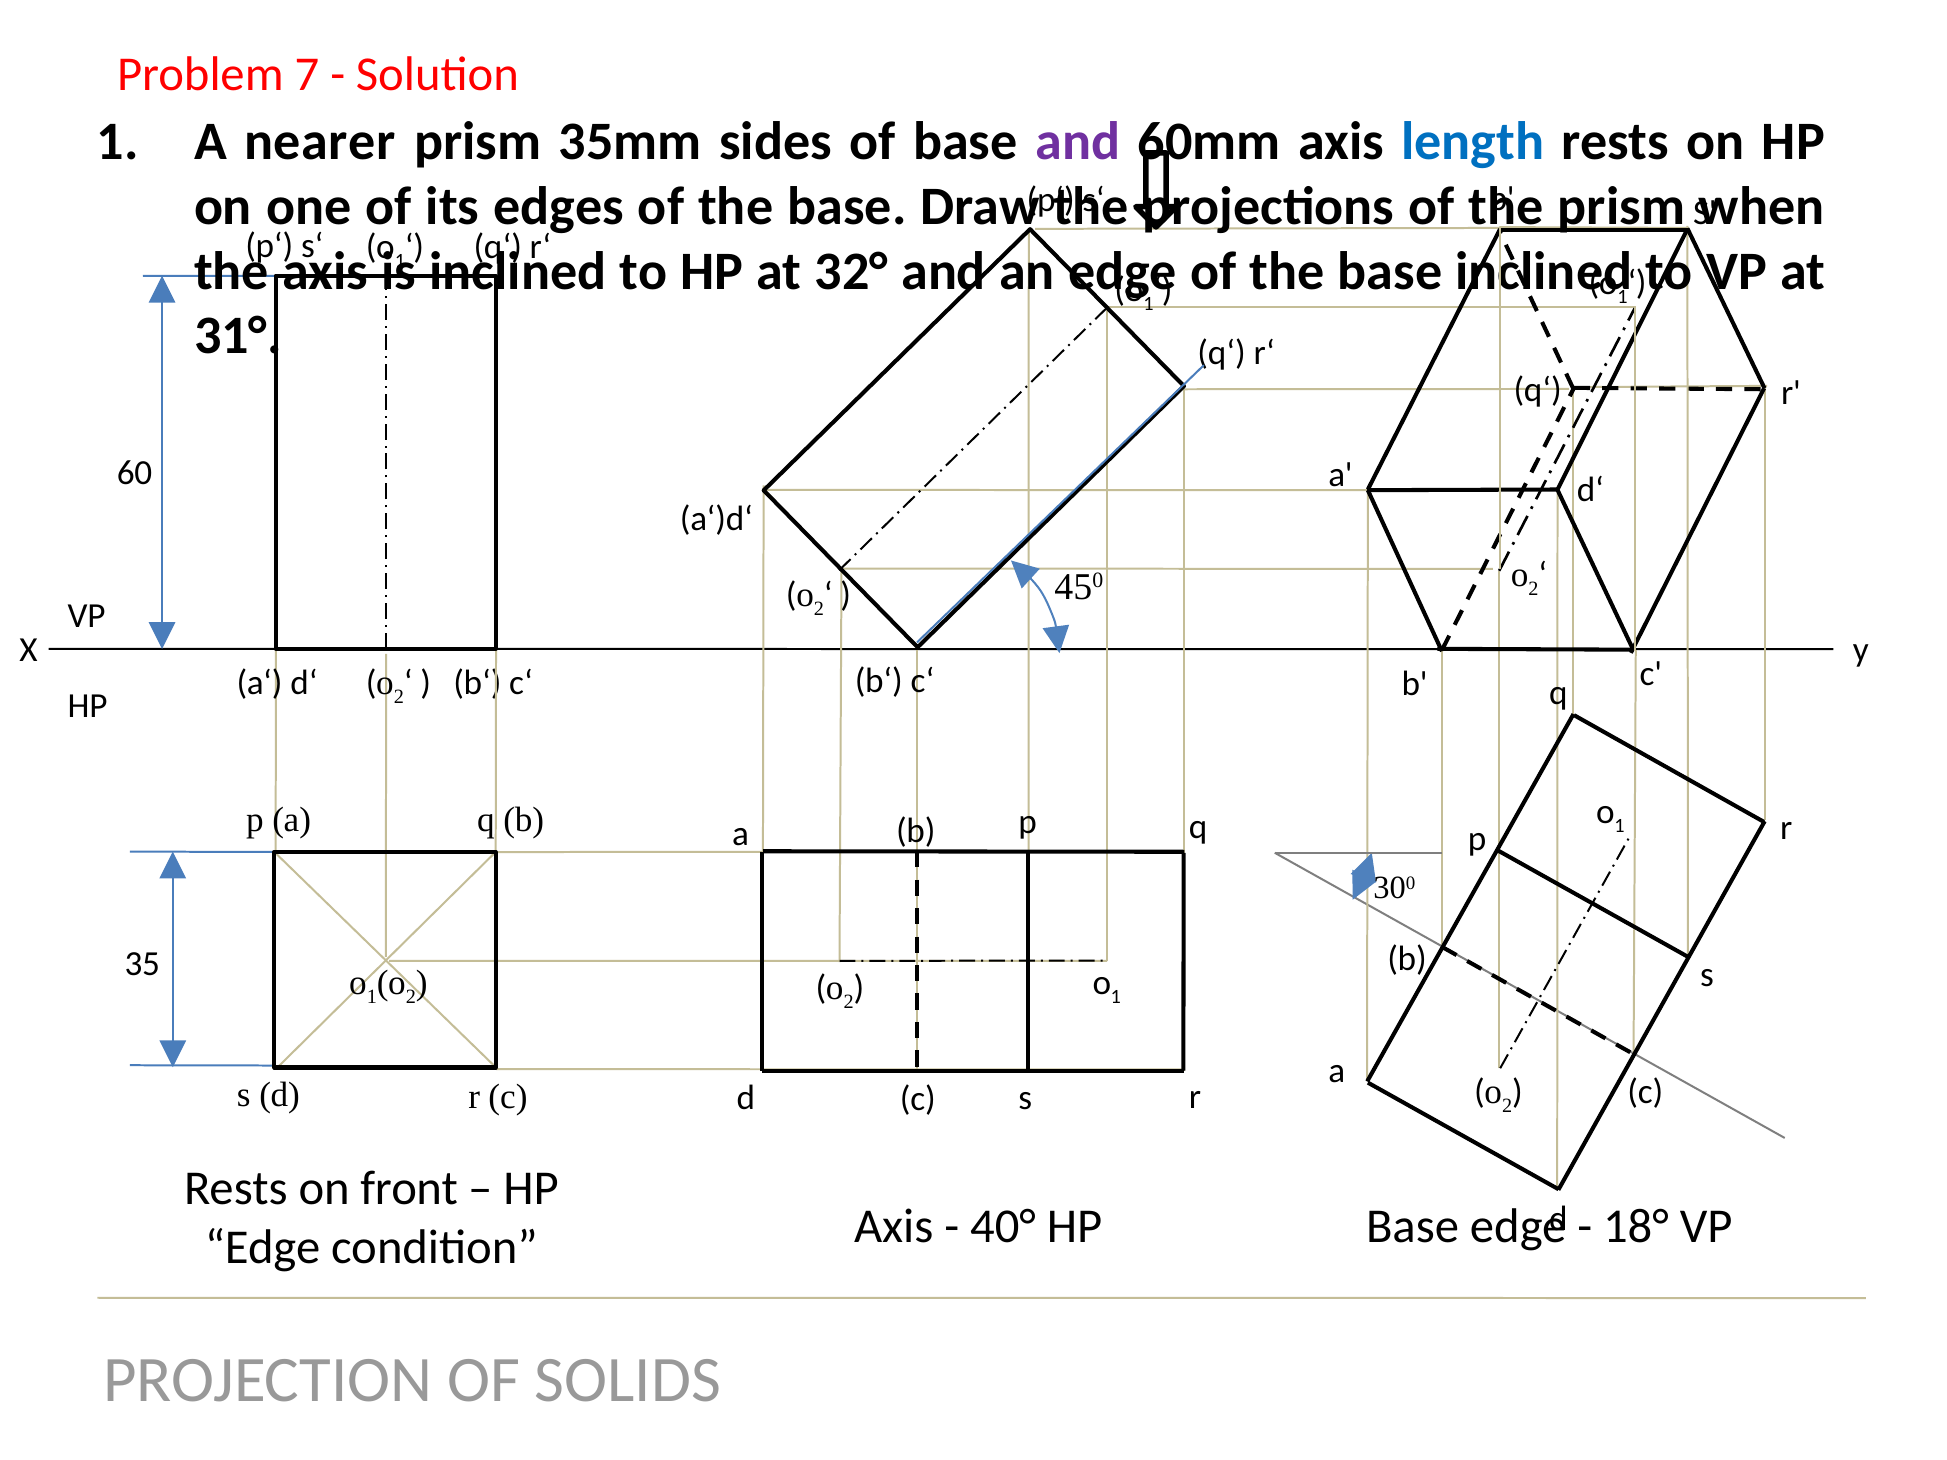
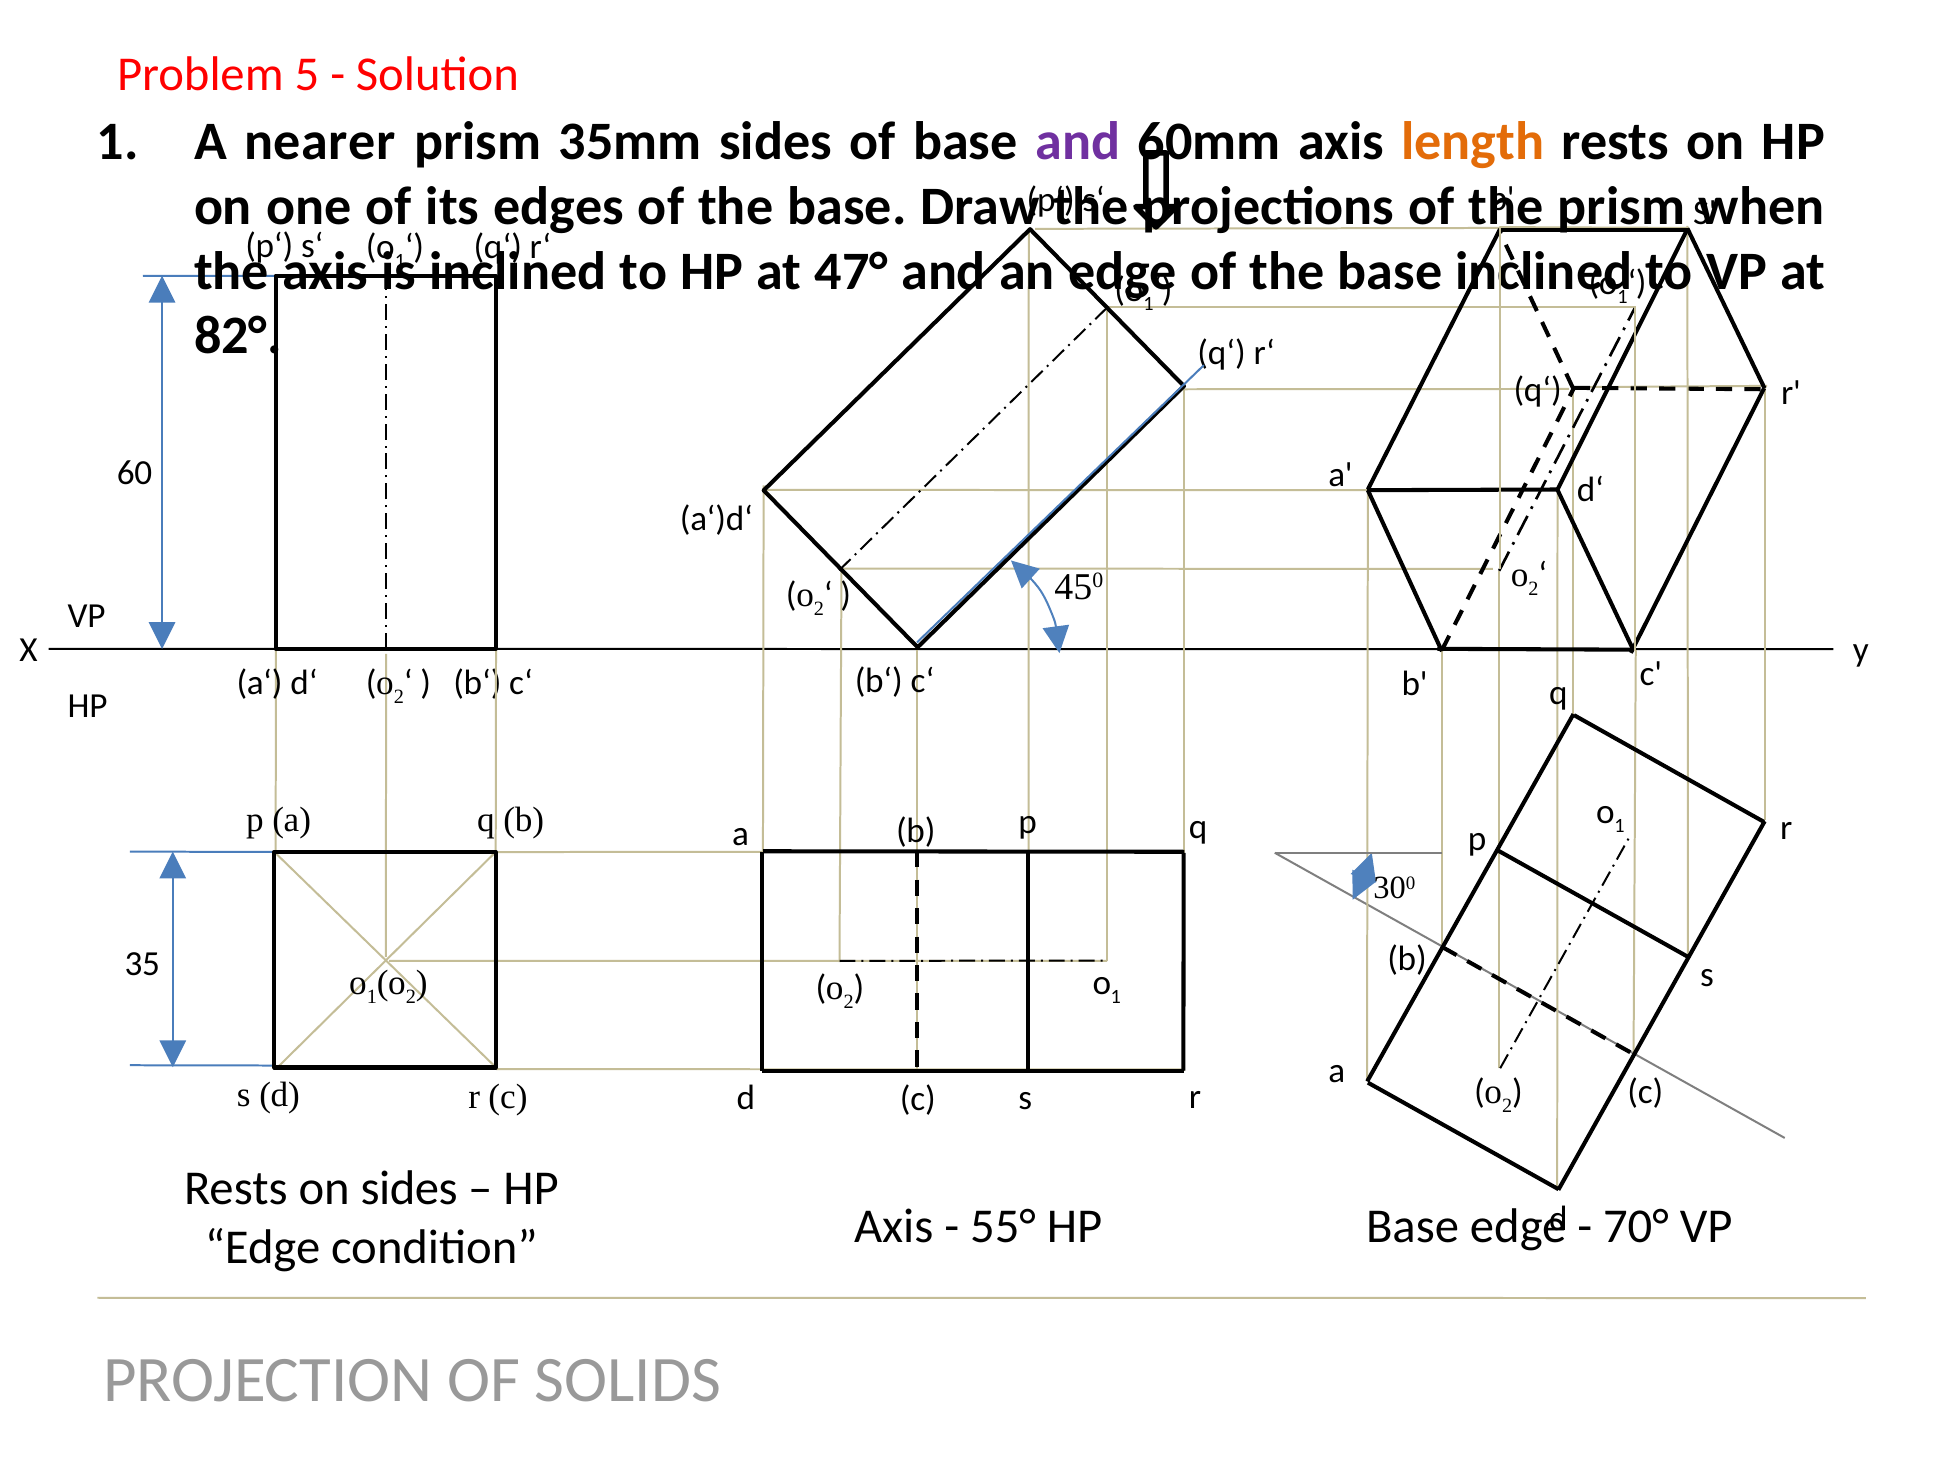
7: 7 -> 5
length colour: blue -> orange
32°: 32° -> 47°
31°: 31° -> 82°
on front: front -> sides
40°: 40° -> 55°
18°: 18° -> 70°
